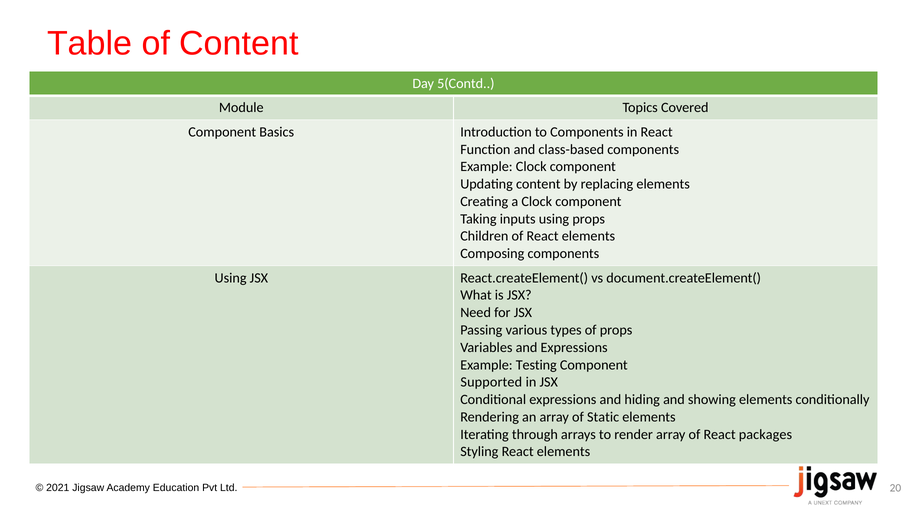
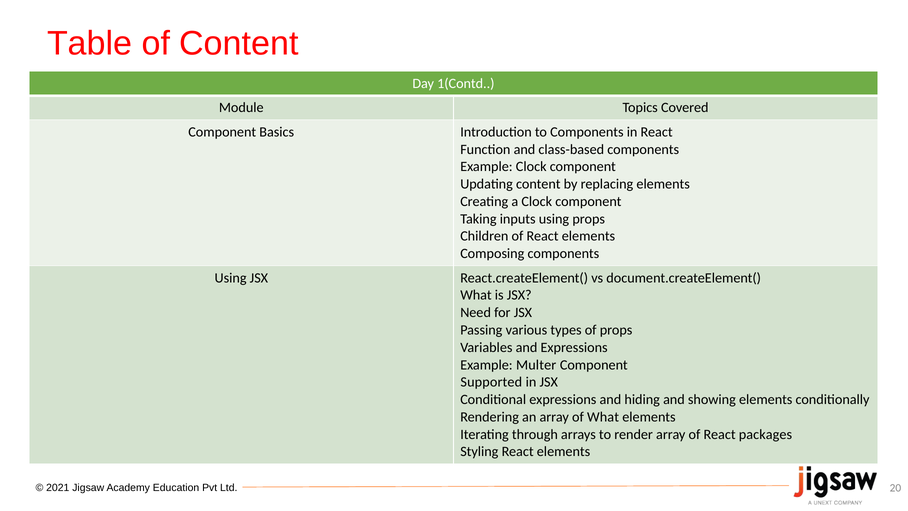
5(Contd: 5(Contd -> 1(Contd
Testing: Testing -> Multer
of Static: Static -> What
